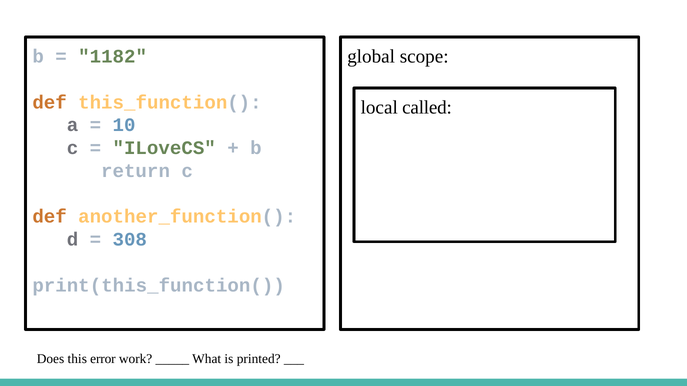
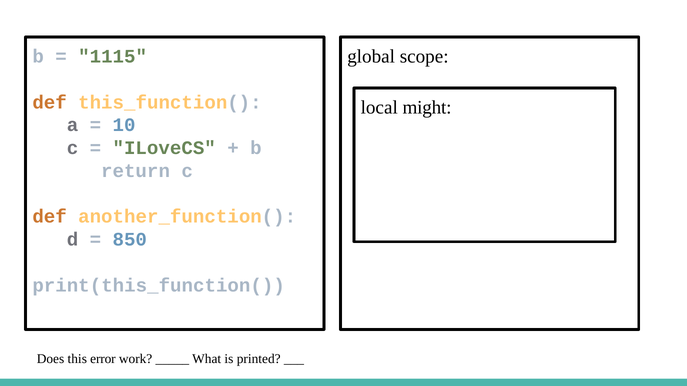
1182: 1182 -> 1115
called: called -> might
308: 308 -> 850
